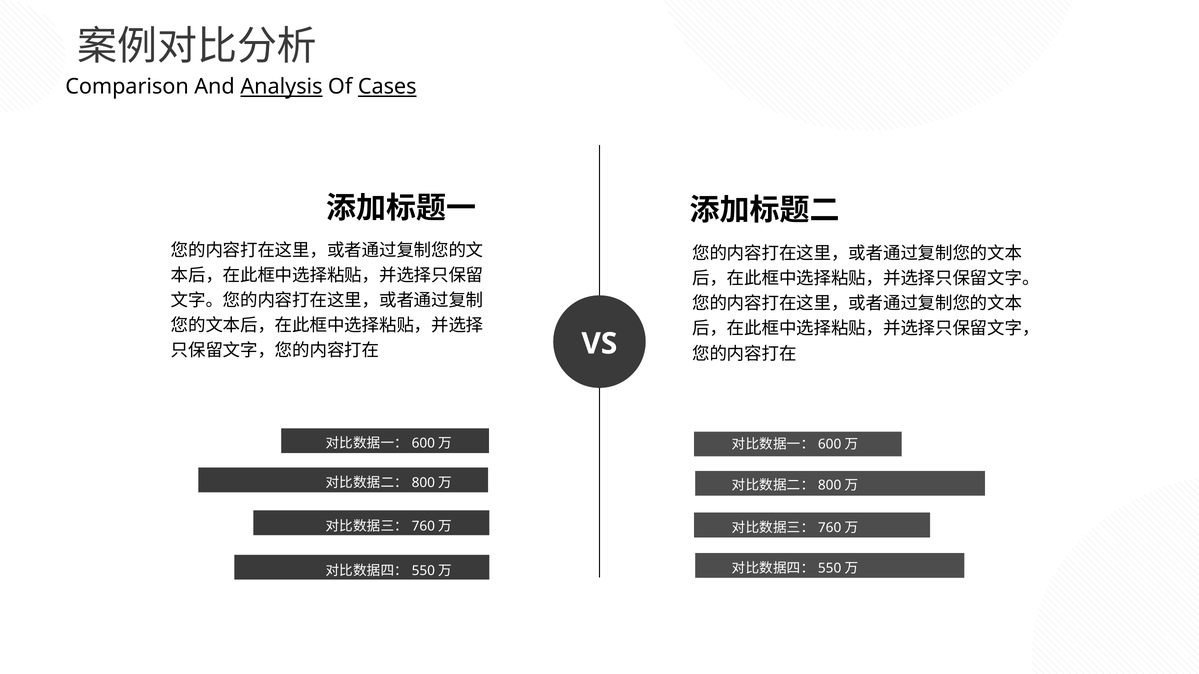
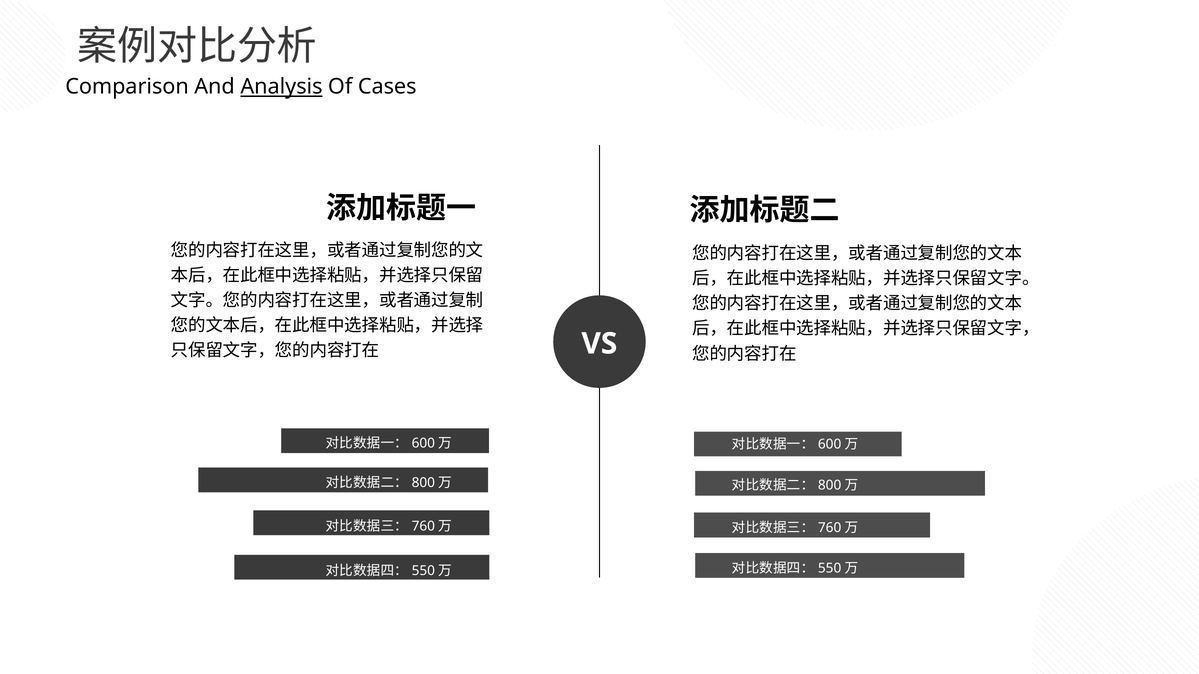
Cases underline: present -> none
